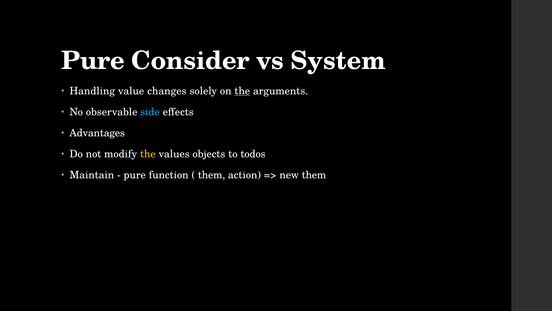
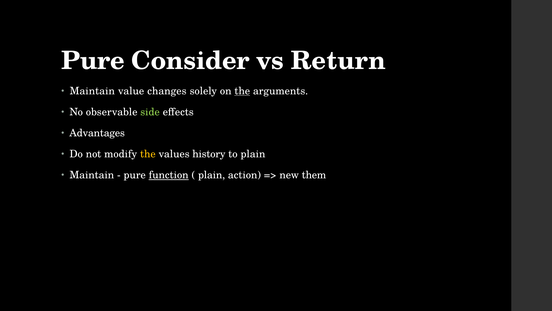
System: System -> Return
Handling at (92, 91): Handling -> Maintain
side colour: light blue -> light green
objects: objects -> history
to todos: todos -> plain
function underline: none -> present
them at (212, 175): them -> plain
